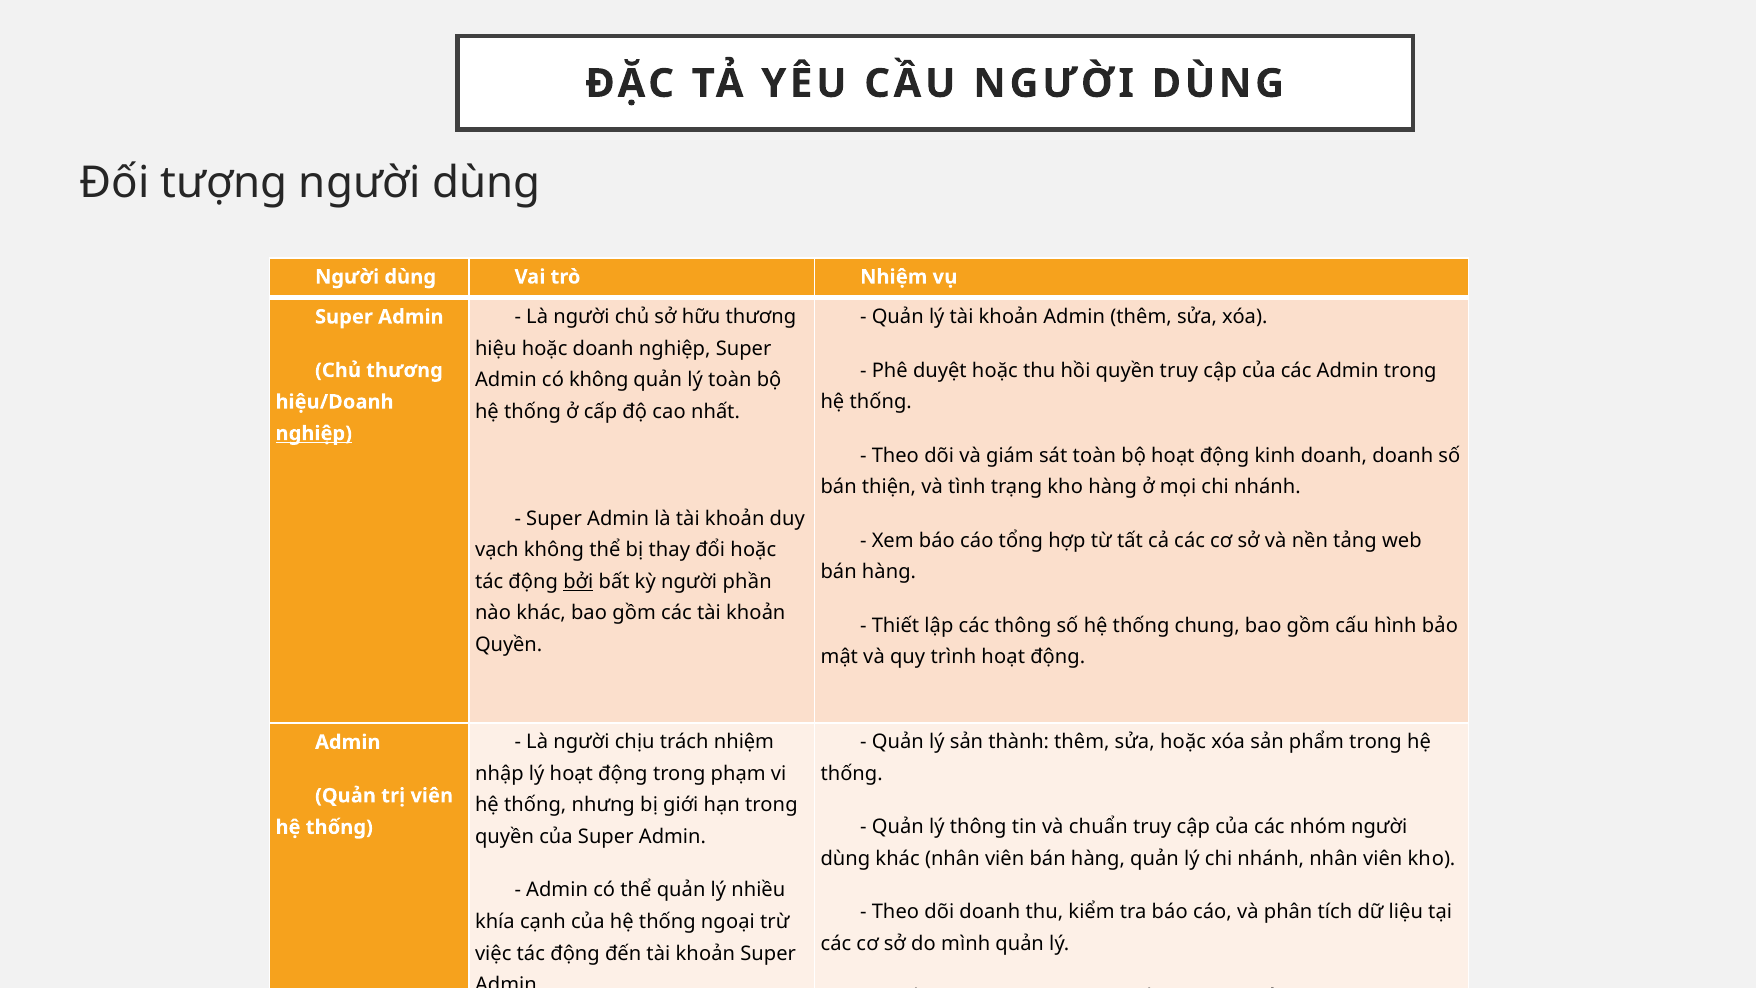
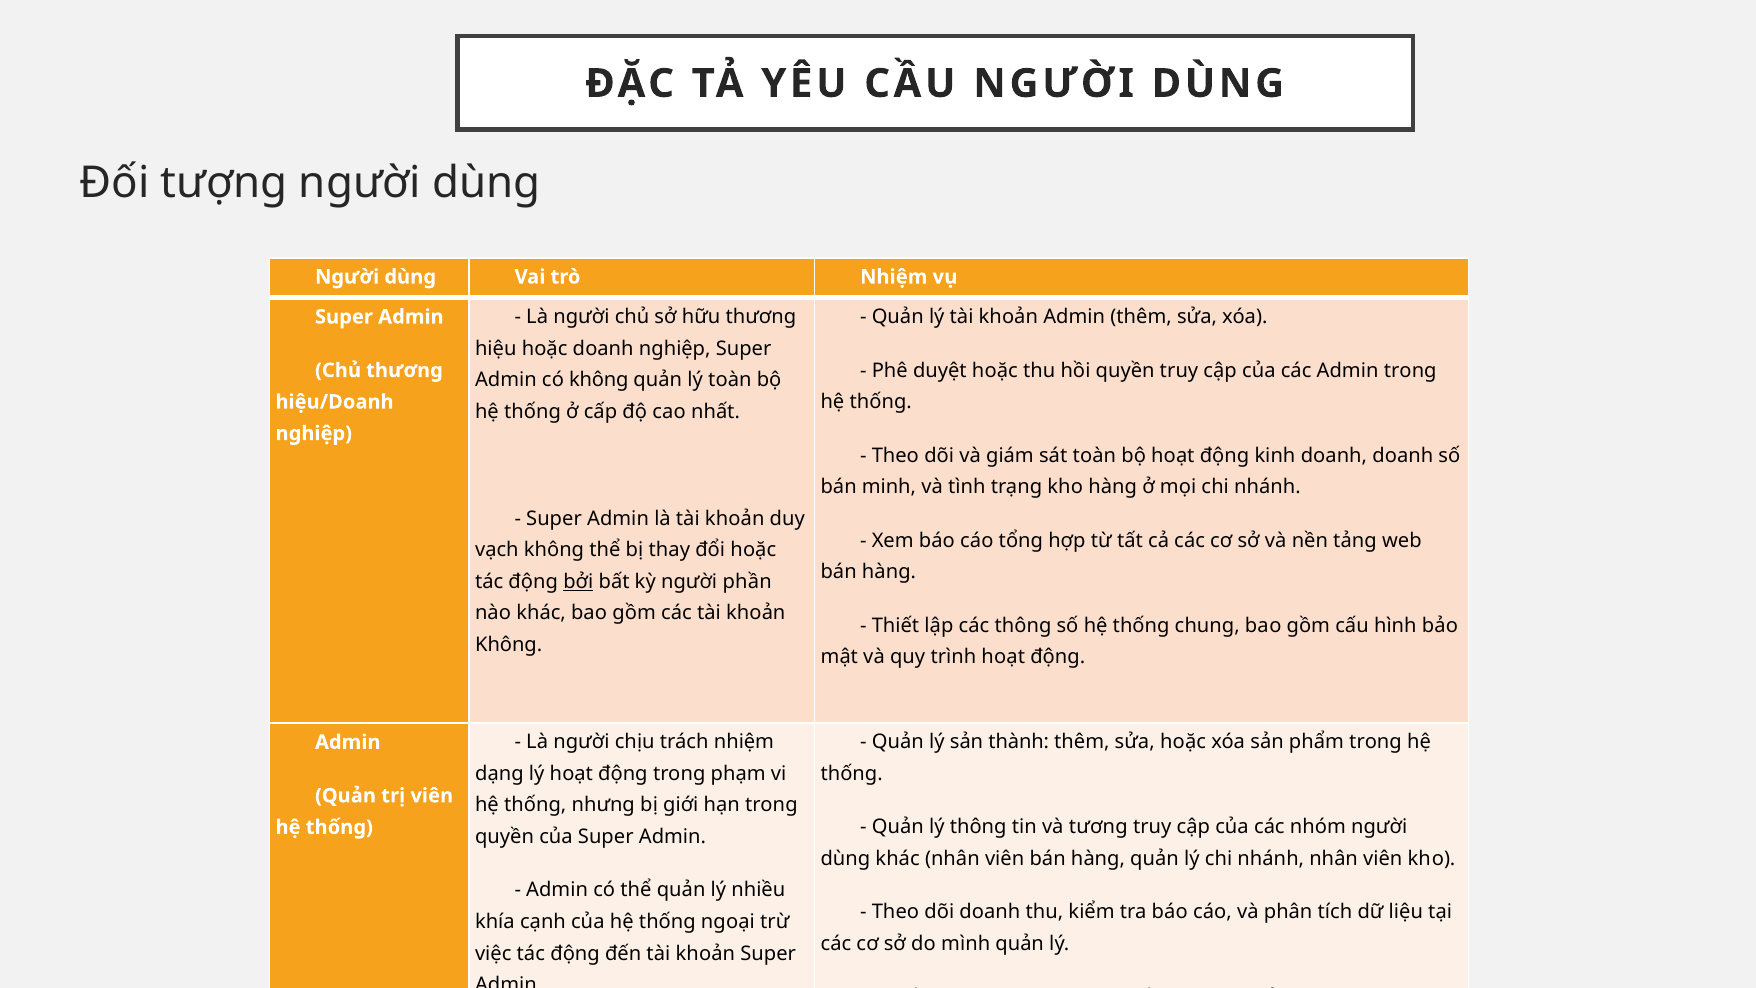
nghiệp at (314, 433) underline: present -> none
thiện: thiện -> minh
Quyền at (509, 644): Quyền -> Không
nhập: nhập -> dạng
chuẩn: chuẩn -> tương
